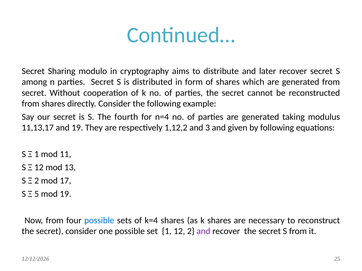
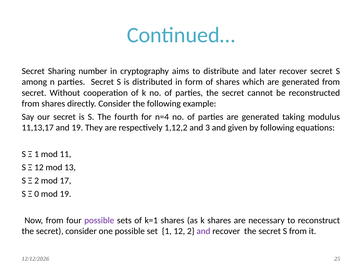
modulo: modulo -> number
5: 5 -> 0
possible at (99, 221) colour: blue -> purple
k=4: k=4 -> k=1
